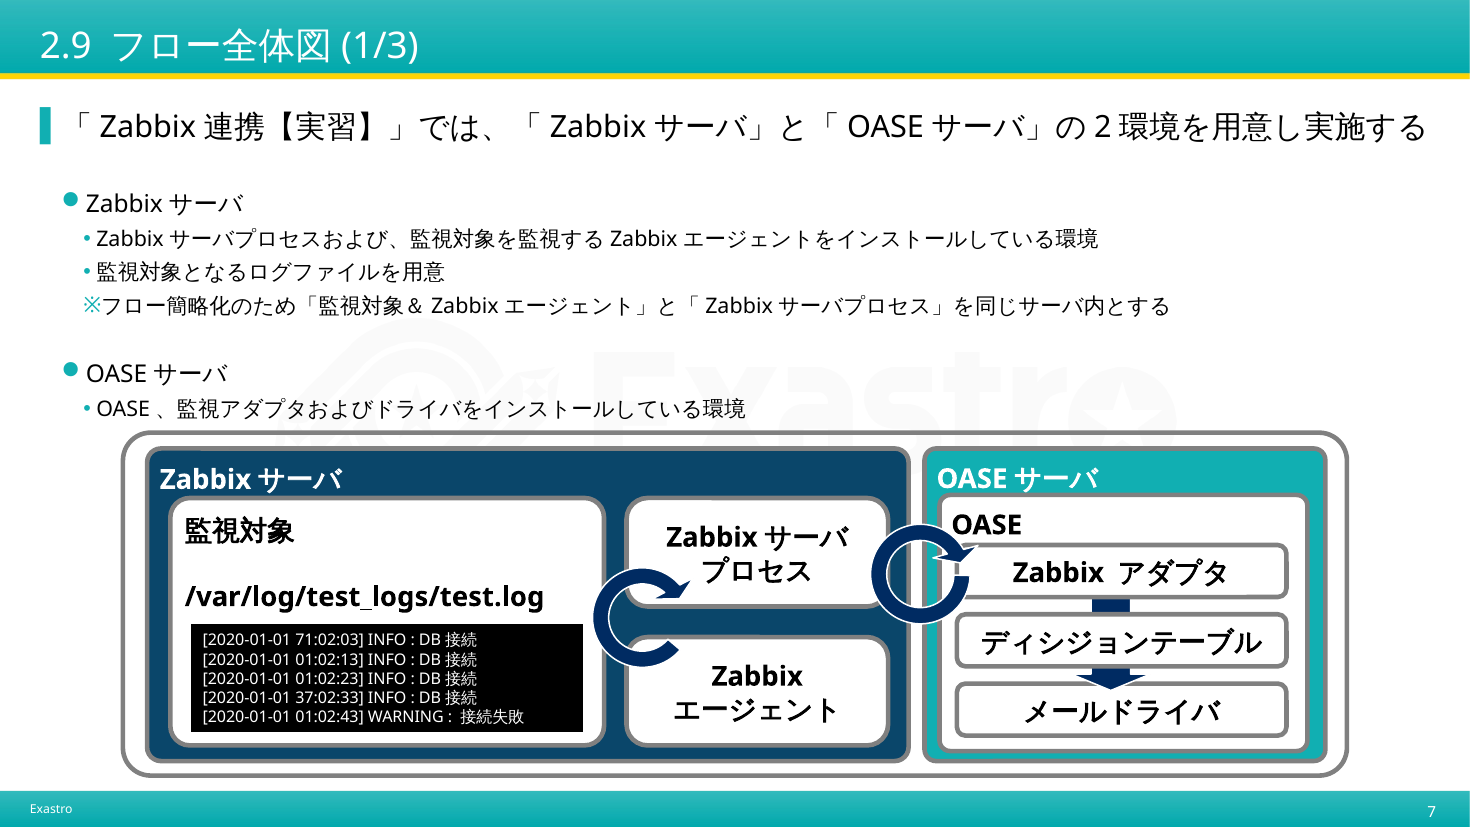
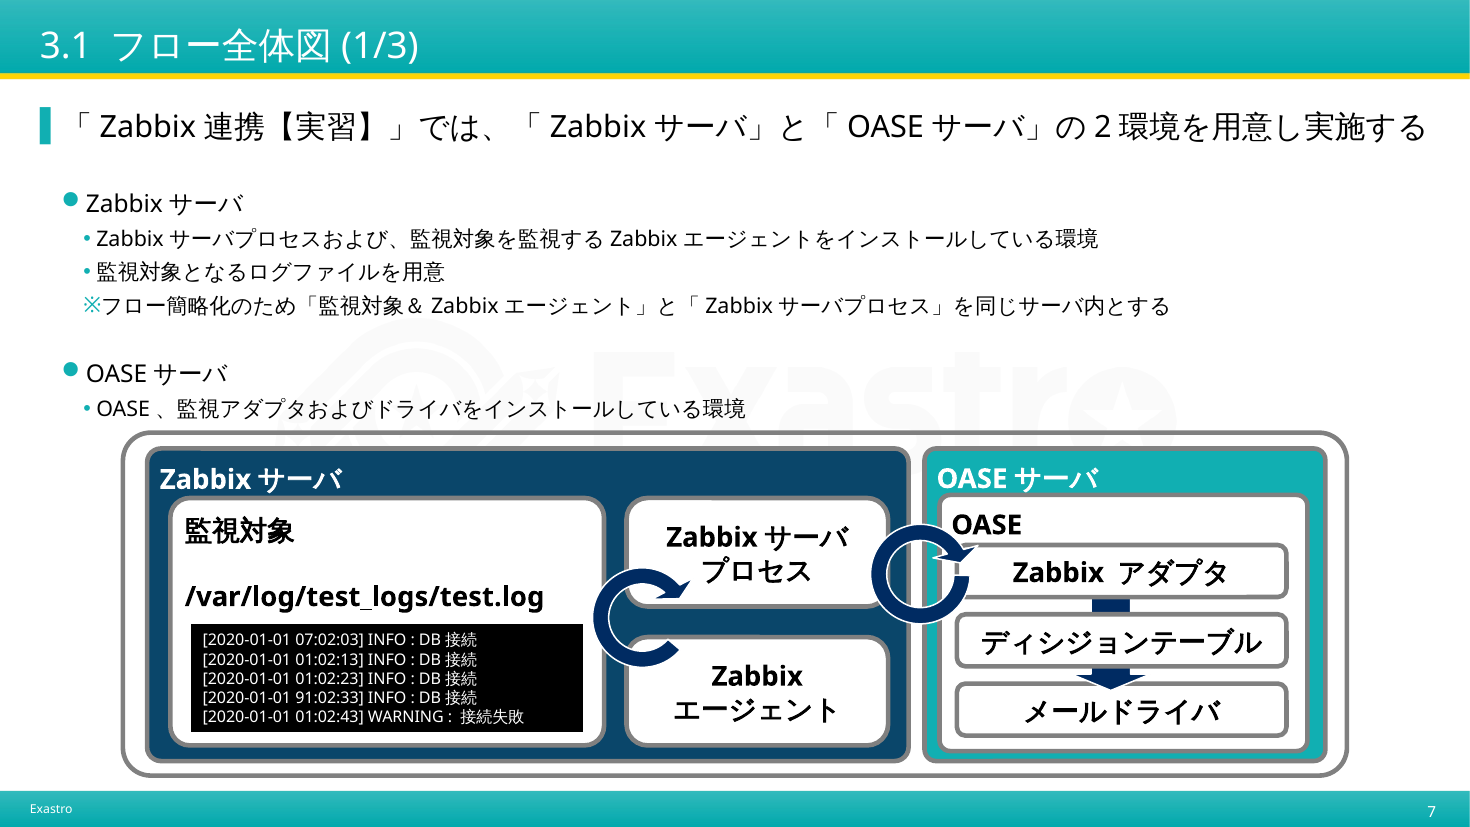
2.9: 2.9 -> 3.1
71:02:03: 71:02:03 -> 07:02:03
37:02:33: 37:02:33 -> 91:02:33
